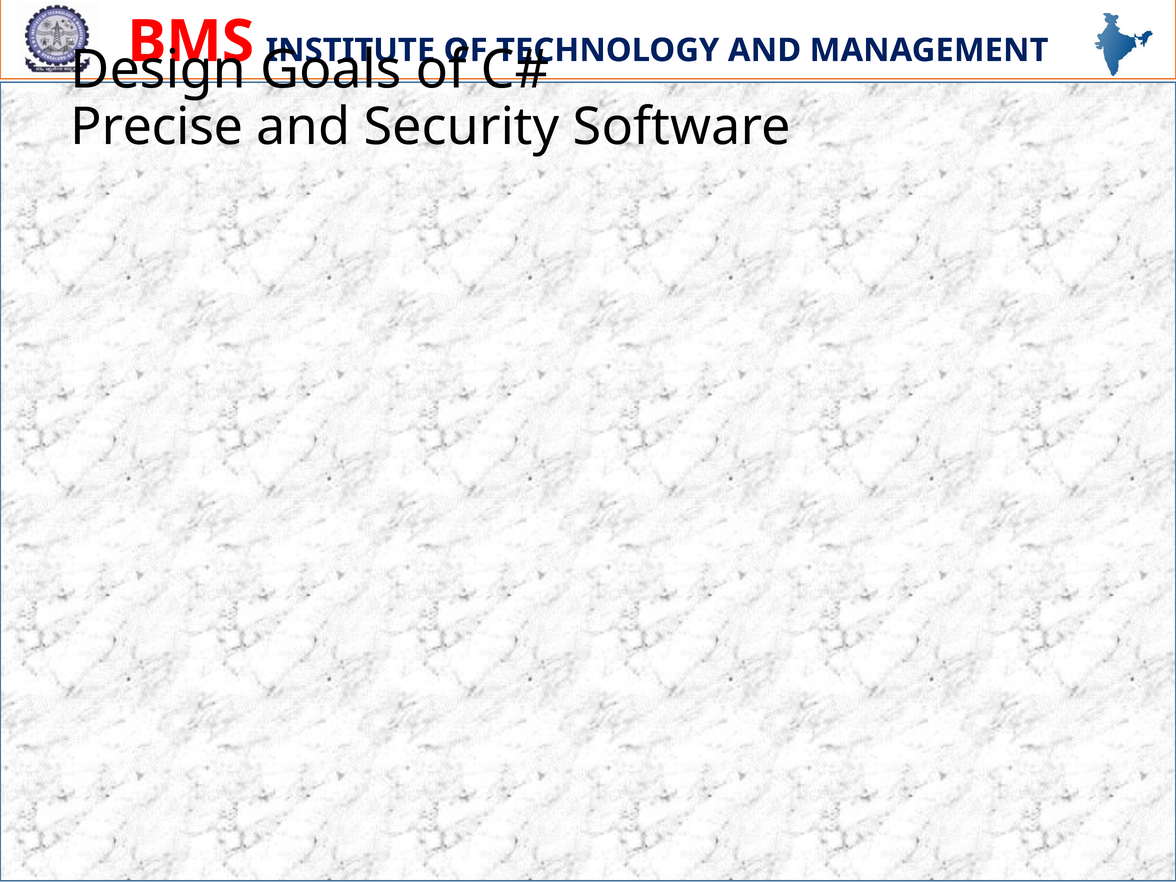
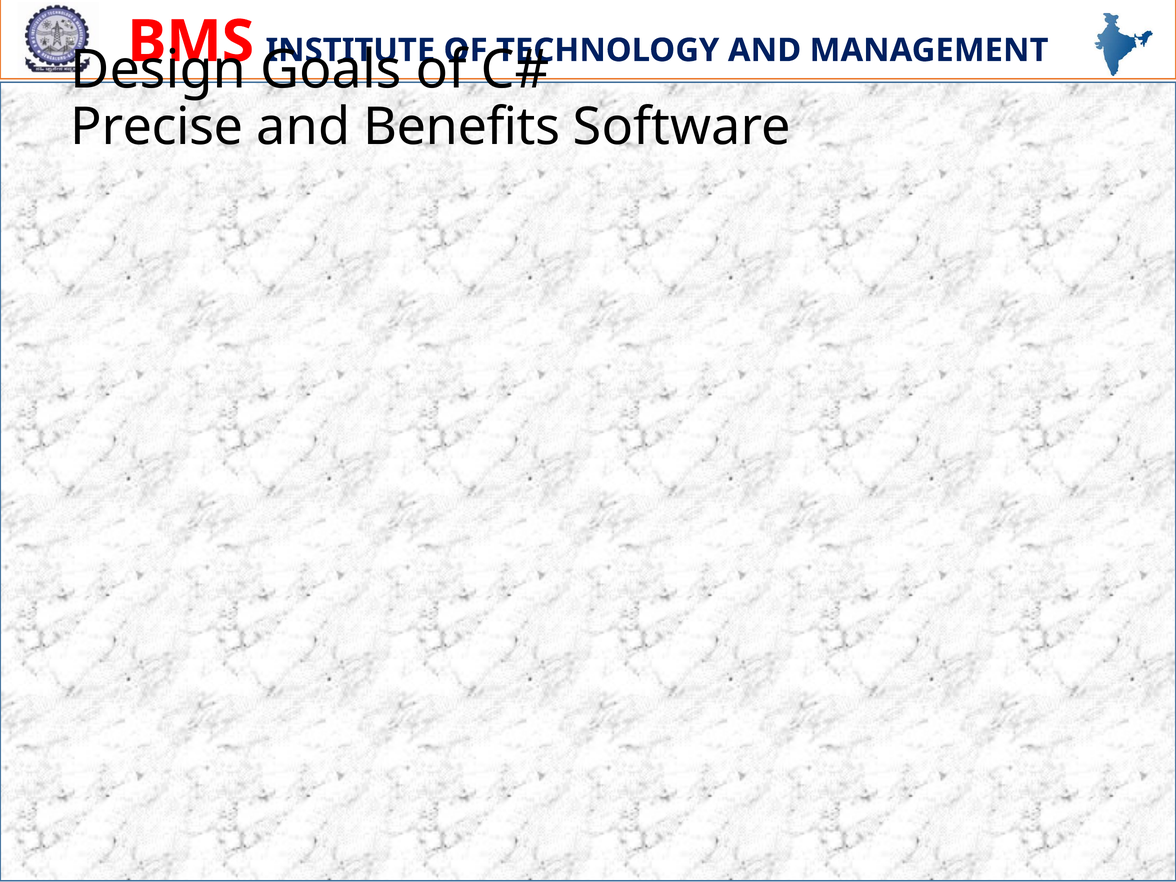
Security: Security -> Benefits
